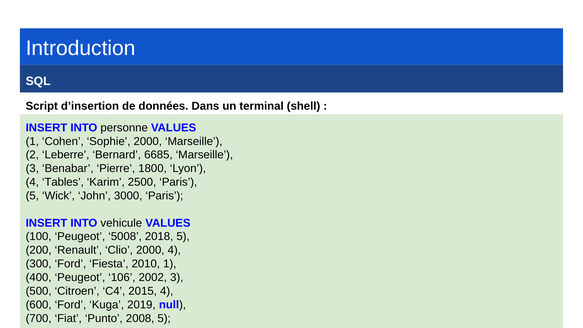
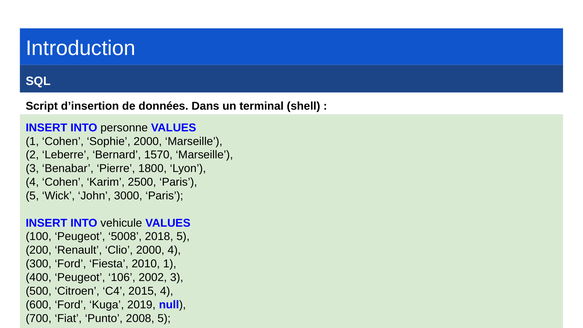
6685: 6685 -> 1570
4 Tables: Tables -> Cohen
